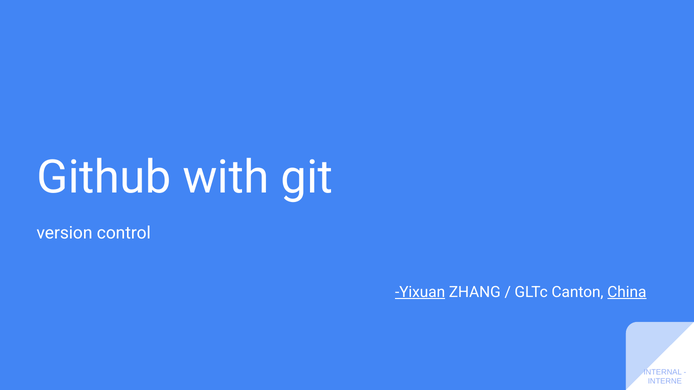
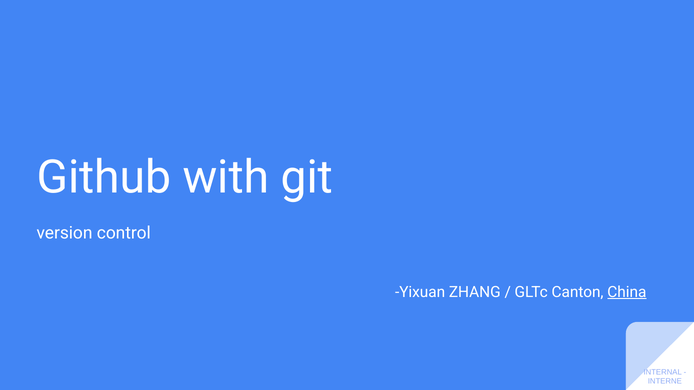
Yixuan underline: present -> none
